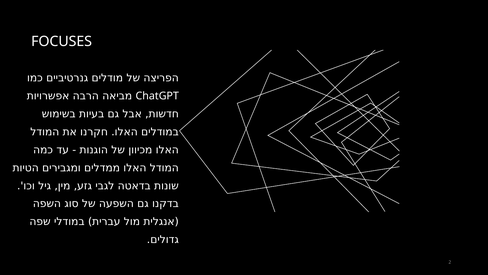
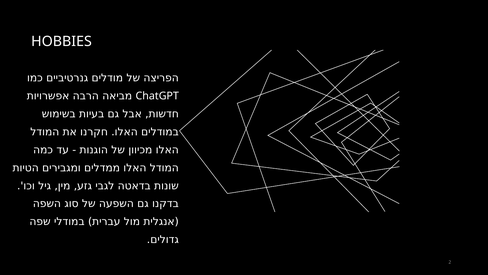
FOCUSES: FOCUSES -> HOBBIES
